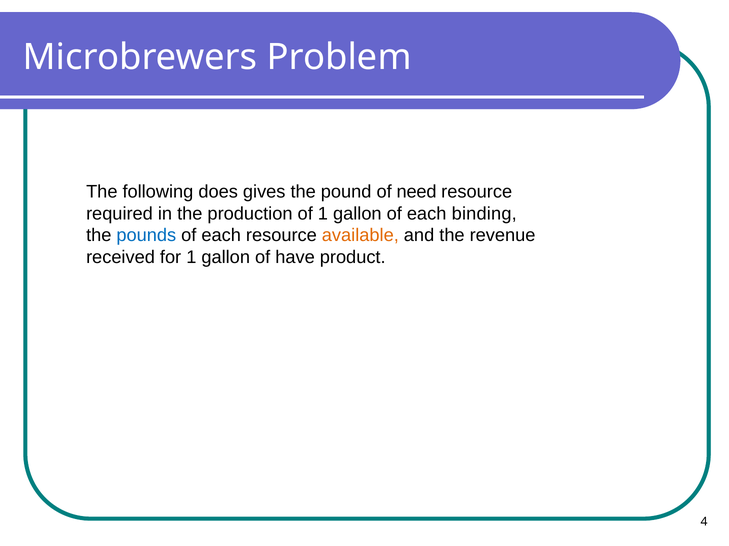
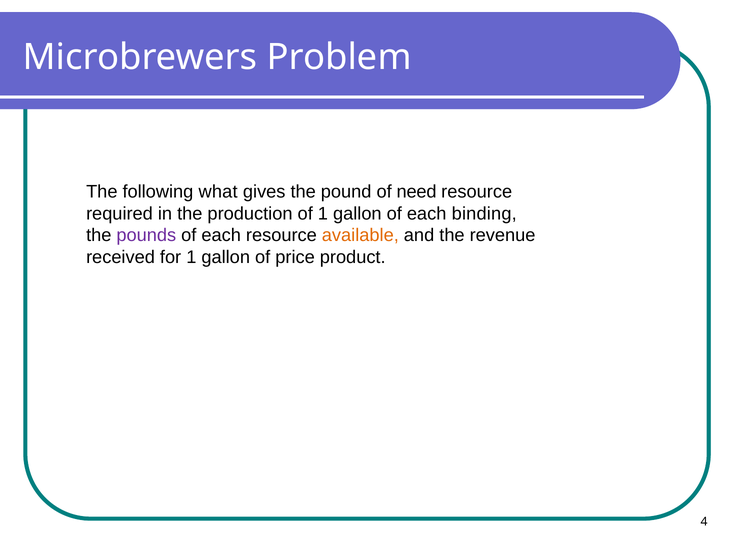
does: does -> what
pounds colour: blue -> purple
have: have -> price
